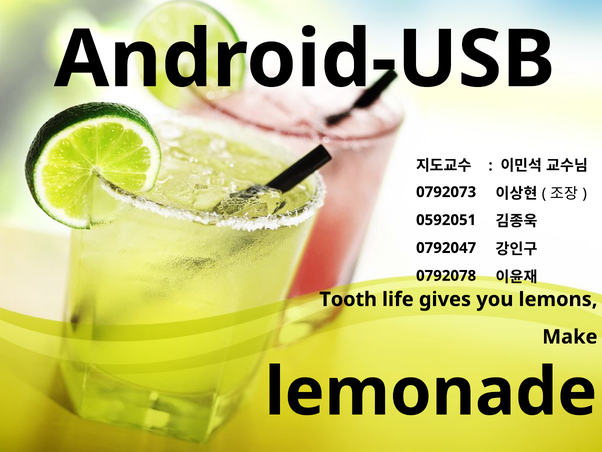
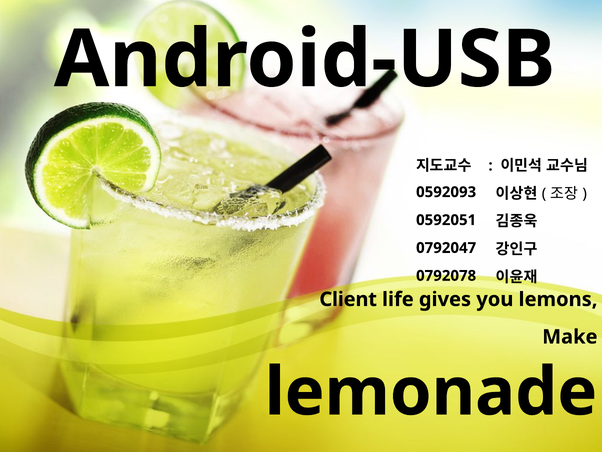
0792073: 0792073 -> 0592093
Tooth: Tooth -> Client
